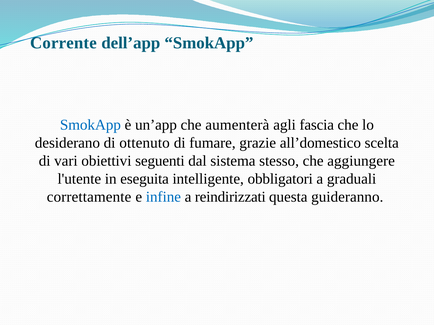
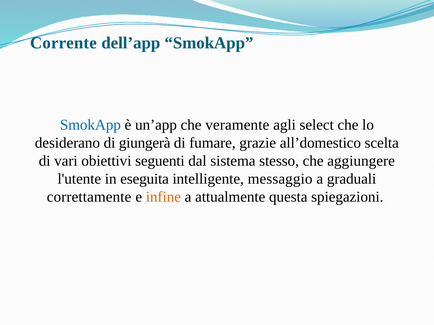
aumenterà: aumenterà -> veramente
fascia: fascia -> select
ottenuto: ottenuto -> giungerà
obbligatori: obbligatori -> messaggio
infine colour: blue -> orange
reindirizzati: reindirizzati -> attualmente
guideranno: guideranno -> spiegazioni
